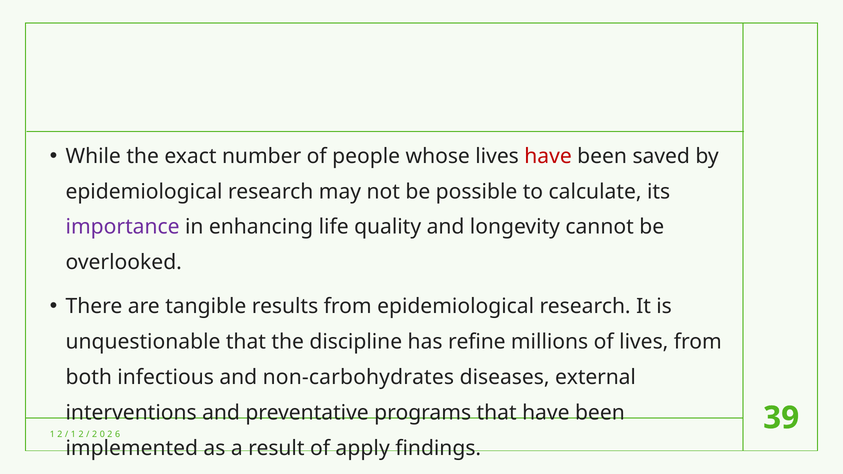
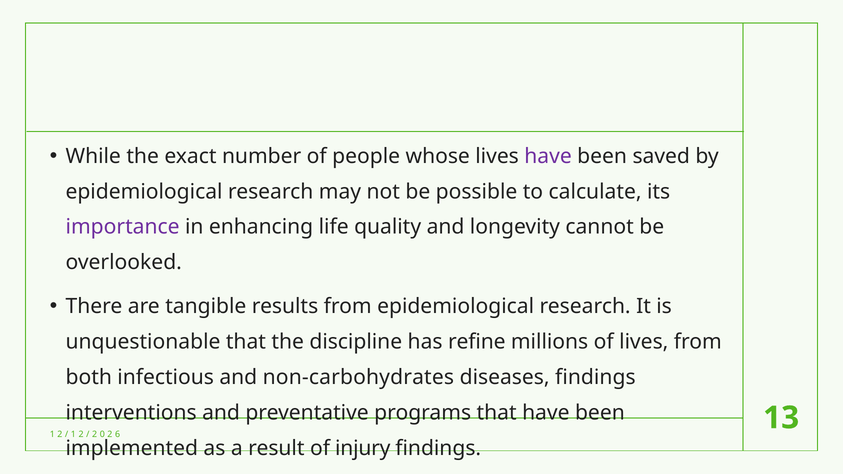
have at (548, 156) colour: red -> purple
diseases external: external -> findings
39: 39 -> 13
apply: apply -> injury
